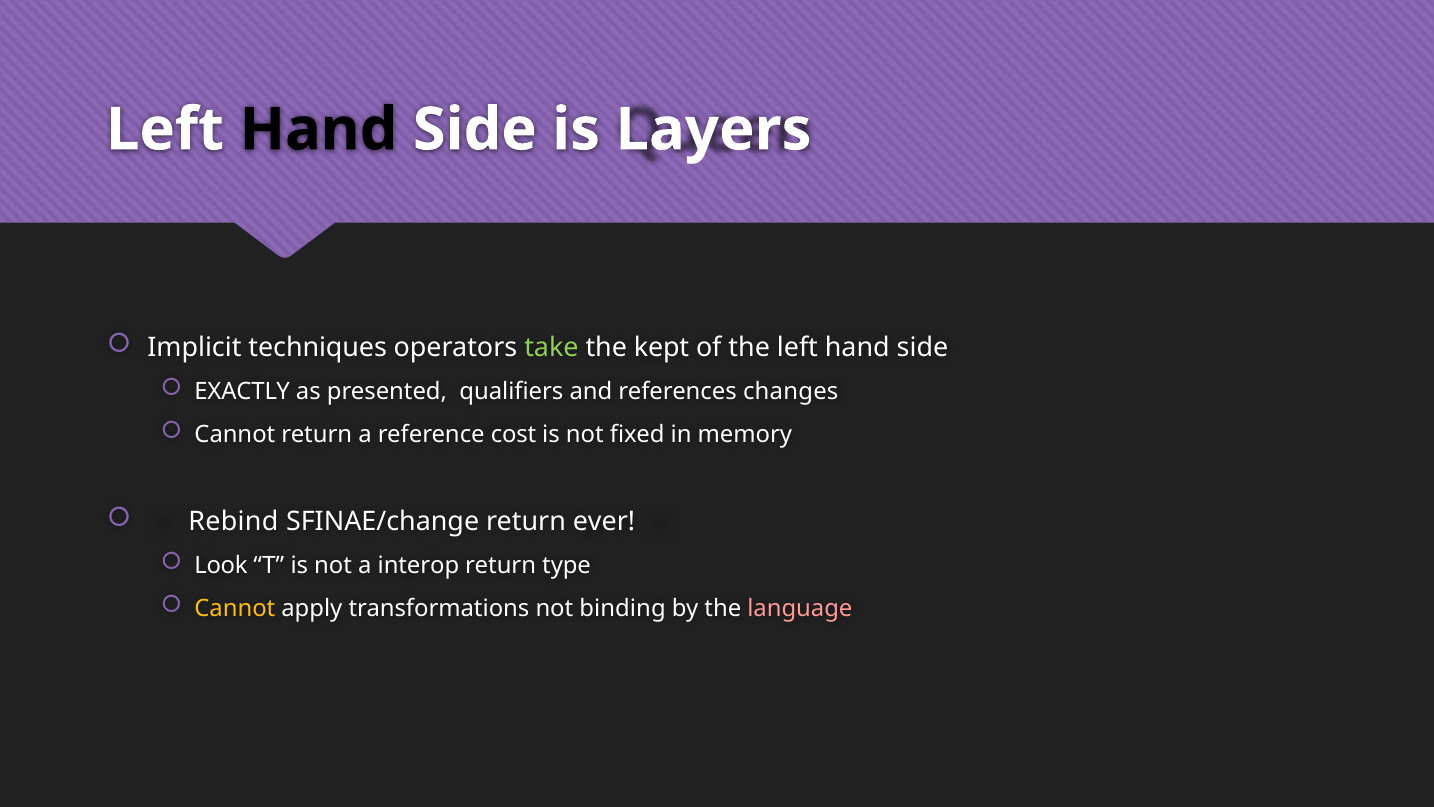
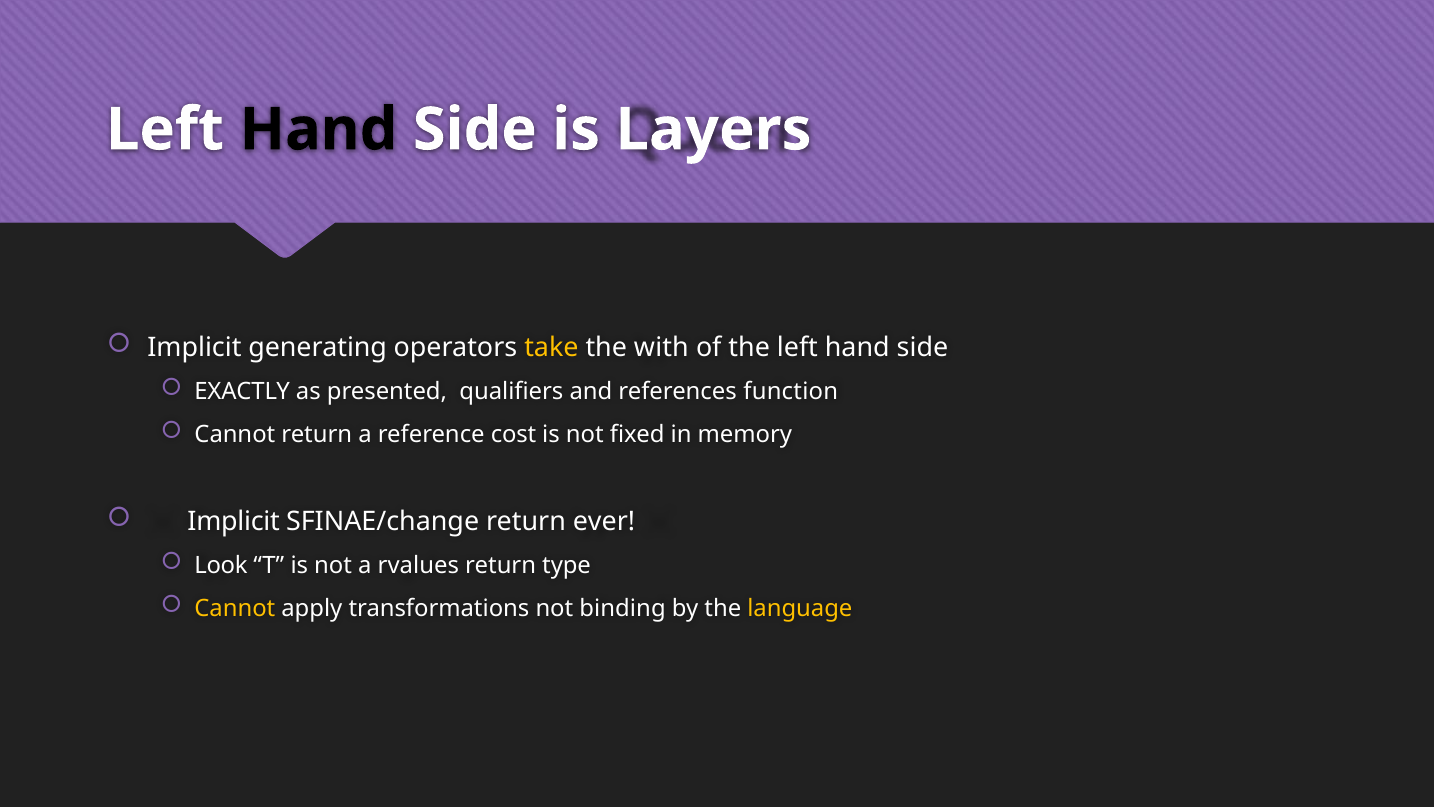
techniques: techniques -> generating
take colour: light green -> yellow
kept: kept -> with
changes: changes -> function
Rebind at (233, 522): Rebind -> Implicit
interop: interop -> rvalues
language colour: pink -> yellow
